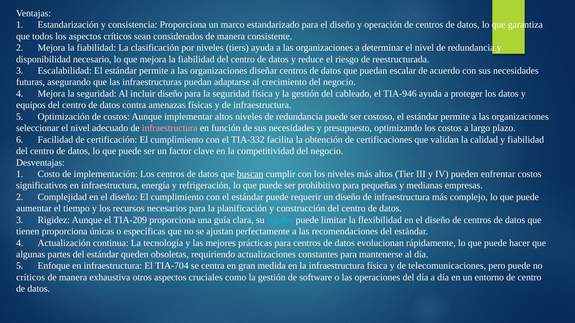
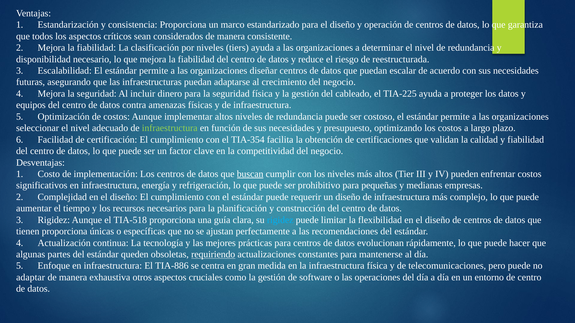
incluir diseño: diseño -> dinero
TIA-946: TIA-946 -> TIA-225
infraestructura at (170, 128) colour: pink -> light green
TIA-332: TIA-332 -> TIA-354
TIA-209: TIA-209 -> TIA-518
requiriendo underline: none -> present
TIA-704: TIA-704 -> TIA-886
críticos at (31, 278): críticos -> adaptar
